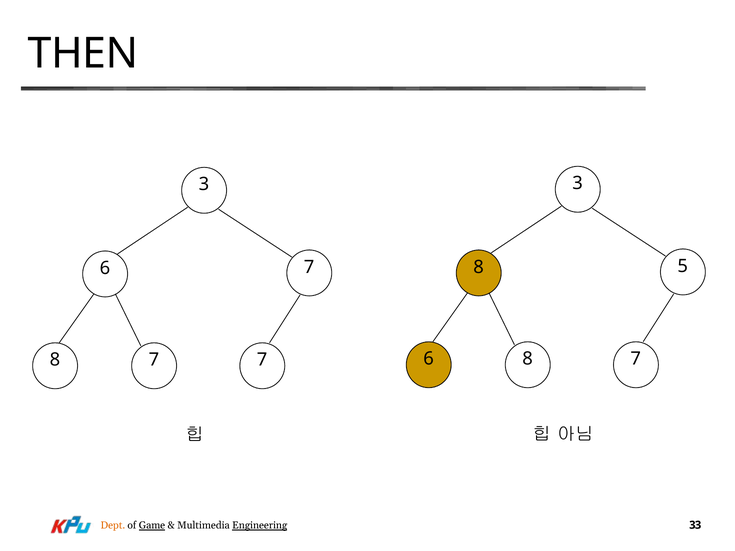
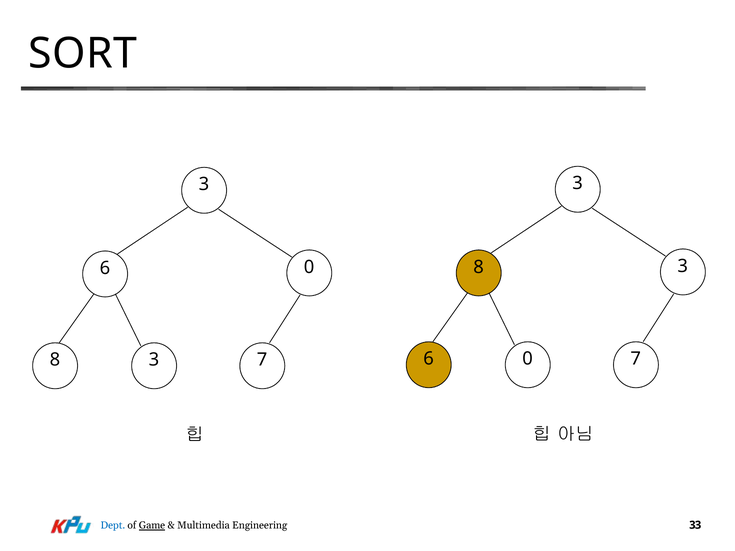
THEN: THEN -> SORT
5 at (683, 266): 5 -> 3
7 at (309, 267): 7 -> 0
8 at (528, 359): 8 -> 0
7 at (154, 360): 7 -> 3
Dept colour: orange -> blue
Engineering underline: present -> none
